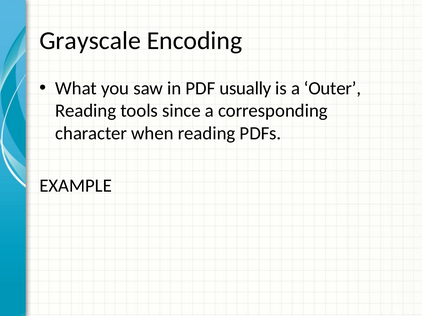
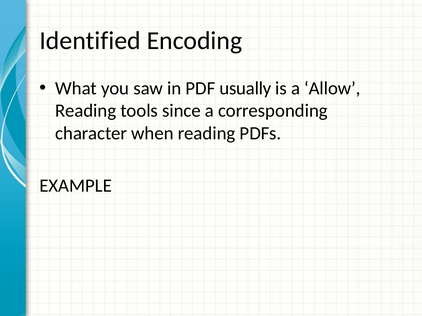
Grayscale: Grayscale -> Identified
Outer: Outer -> Allow
